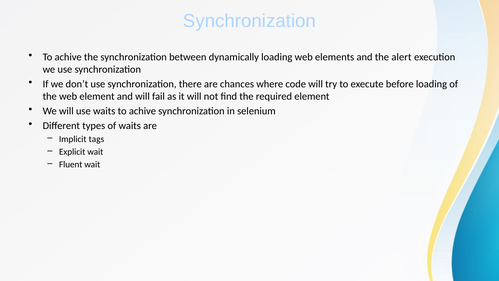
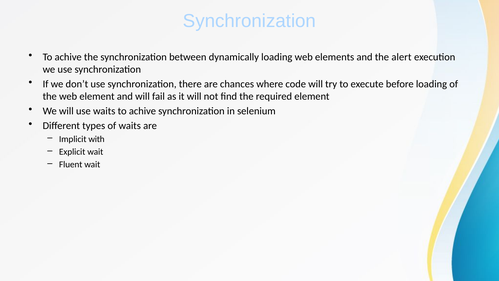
tags: tags -> with
